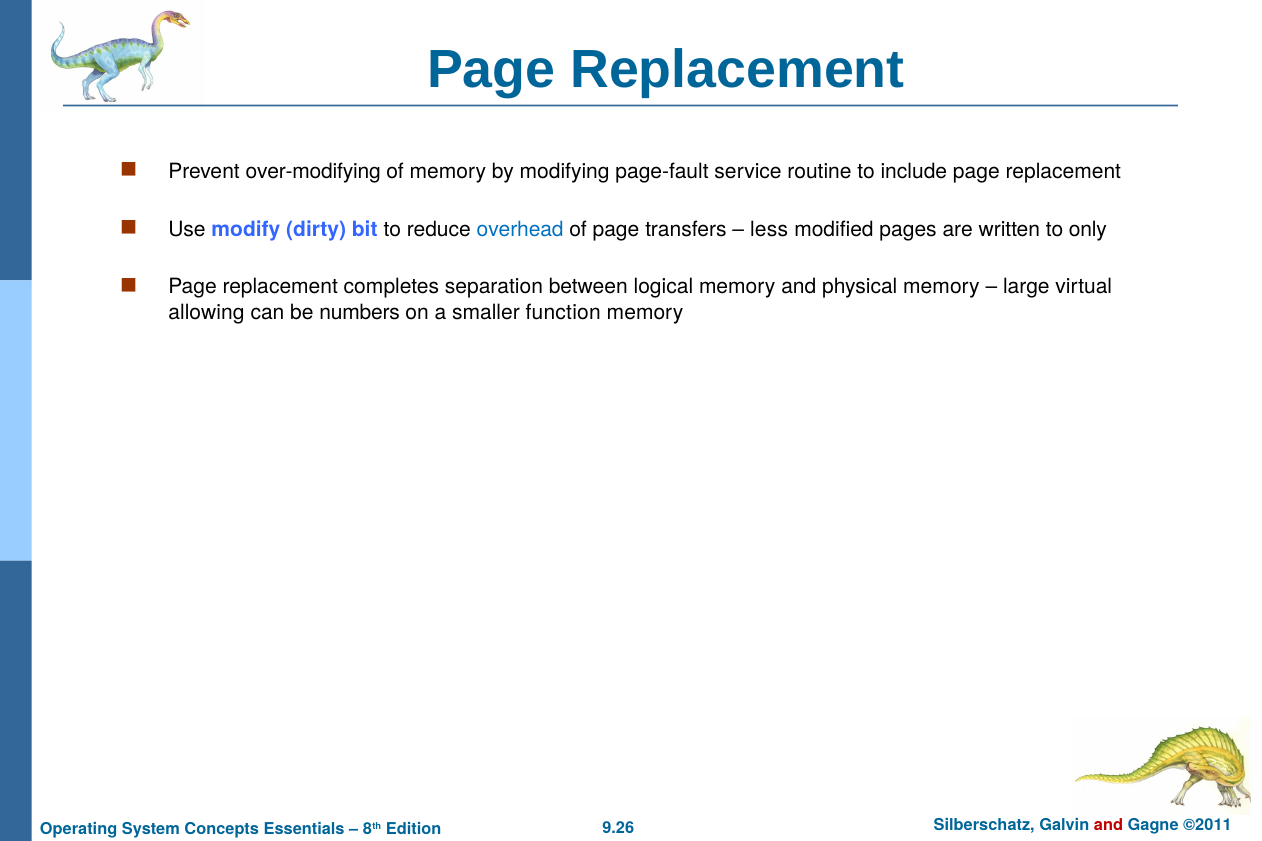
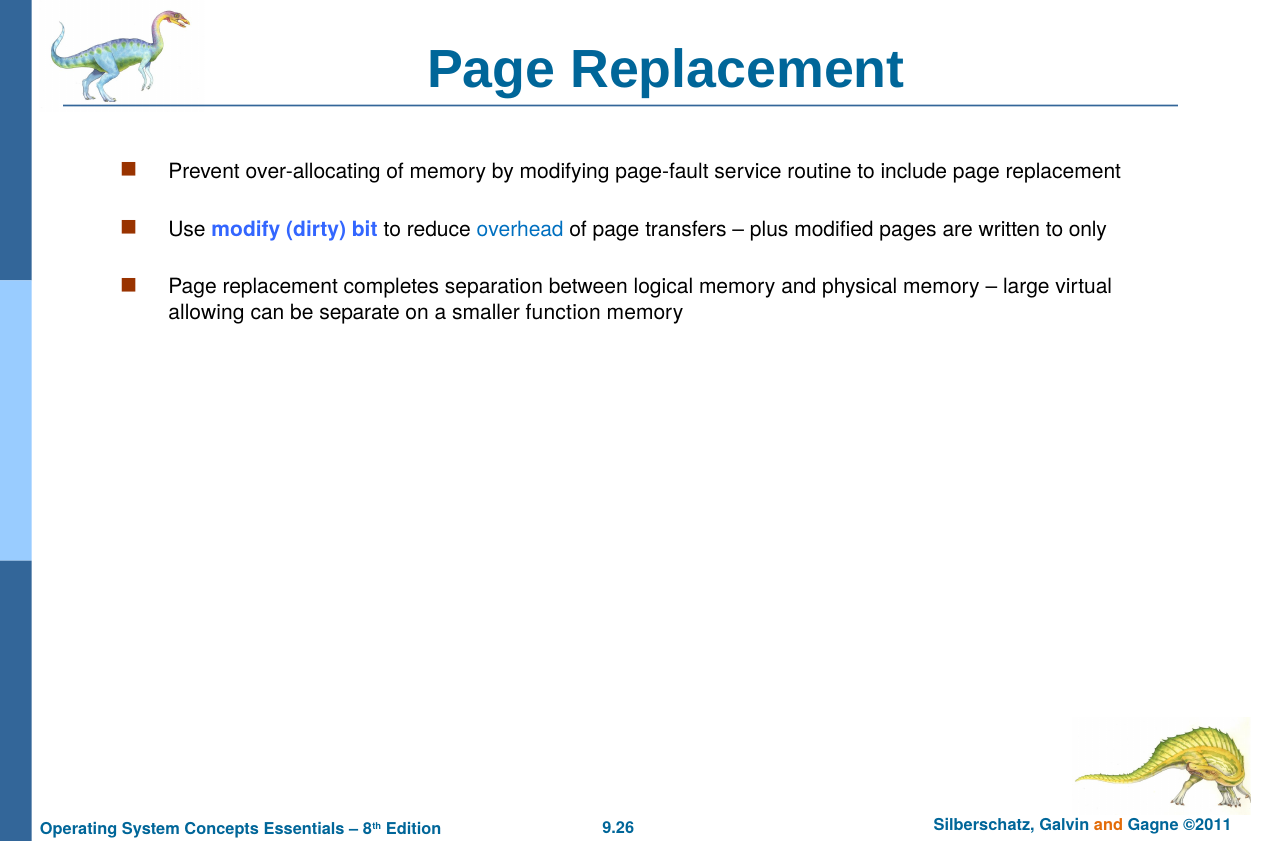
over-modifying: over-modifying -> over-allocating
less: less -> plus
numbers: numbers -> separate
and at (1108, 825) colour: red -> orange
